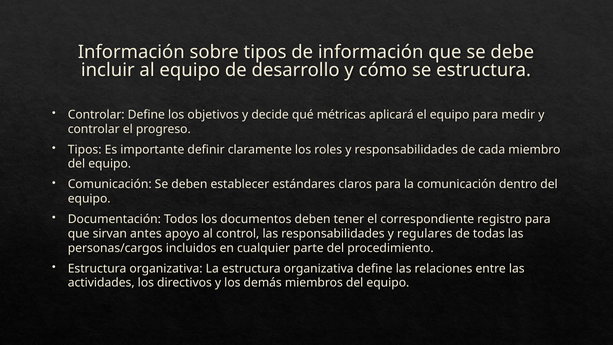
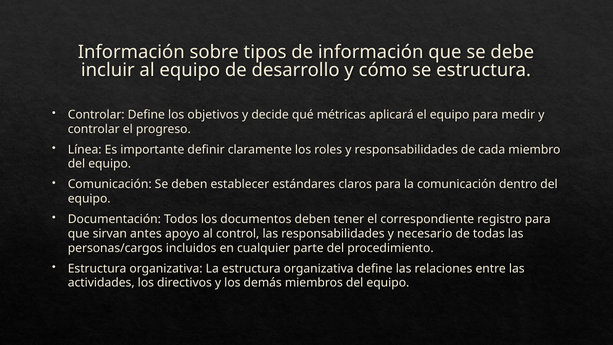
Tipos at (85, 150): Tipos -> Línea
regulares: regulares -> necesario
